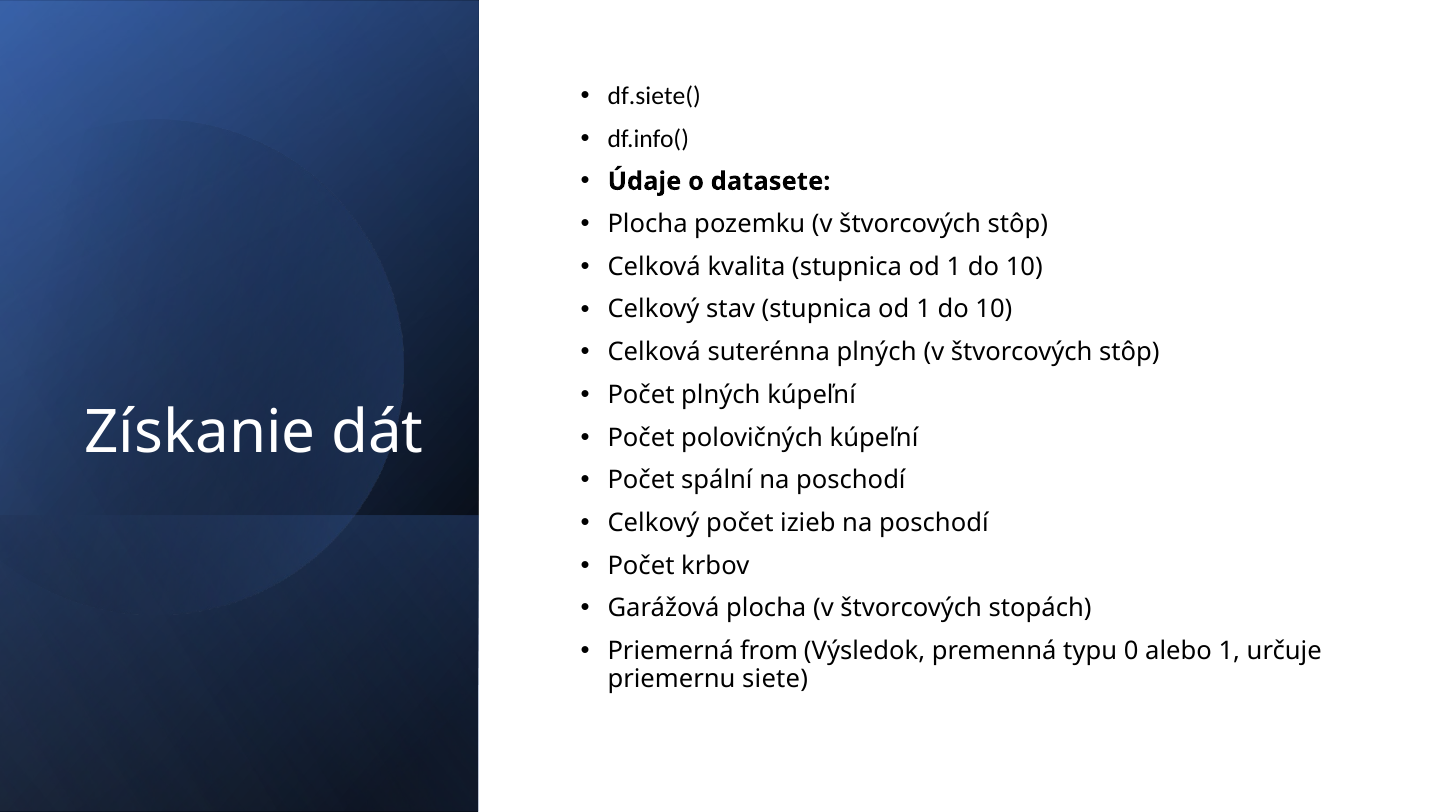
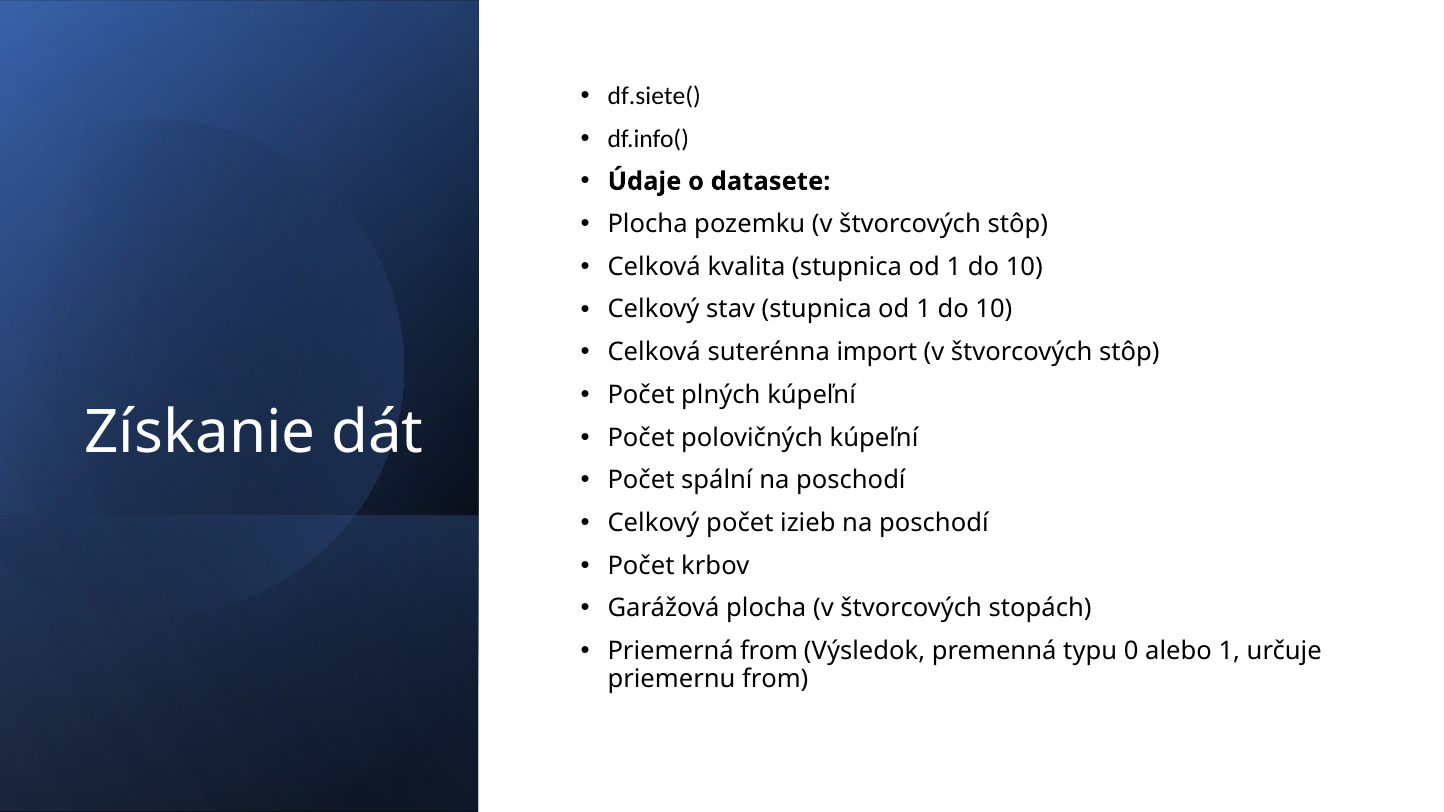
suterénna plných: plných -> import
priemernu siete: siete -> from
